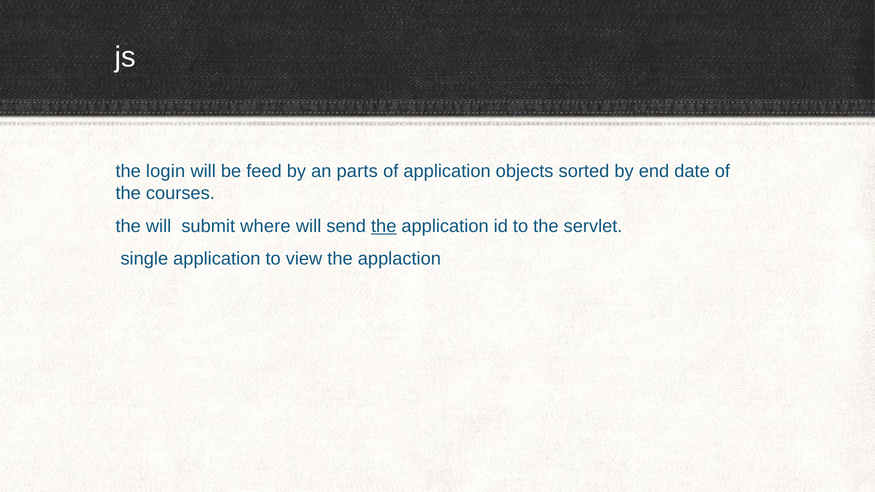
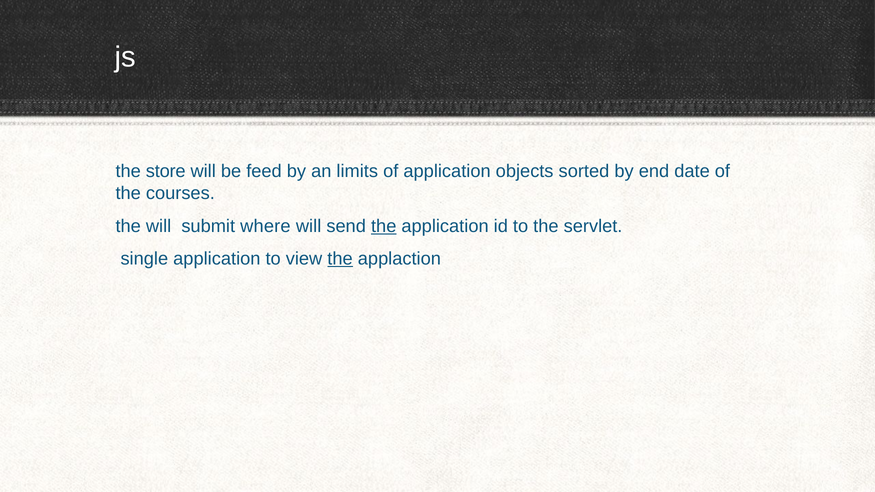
login: login -> store
parts: parts -> limits
the at (340, 259) underline: none -> present
